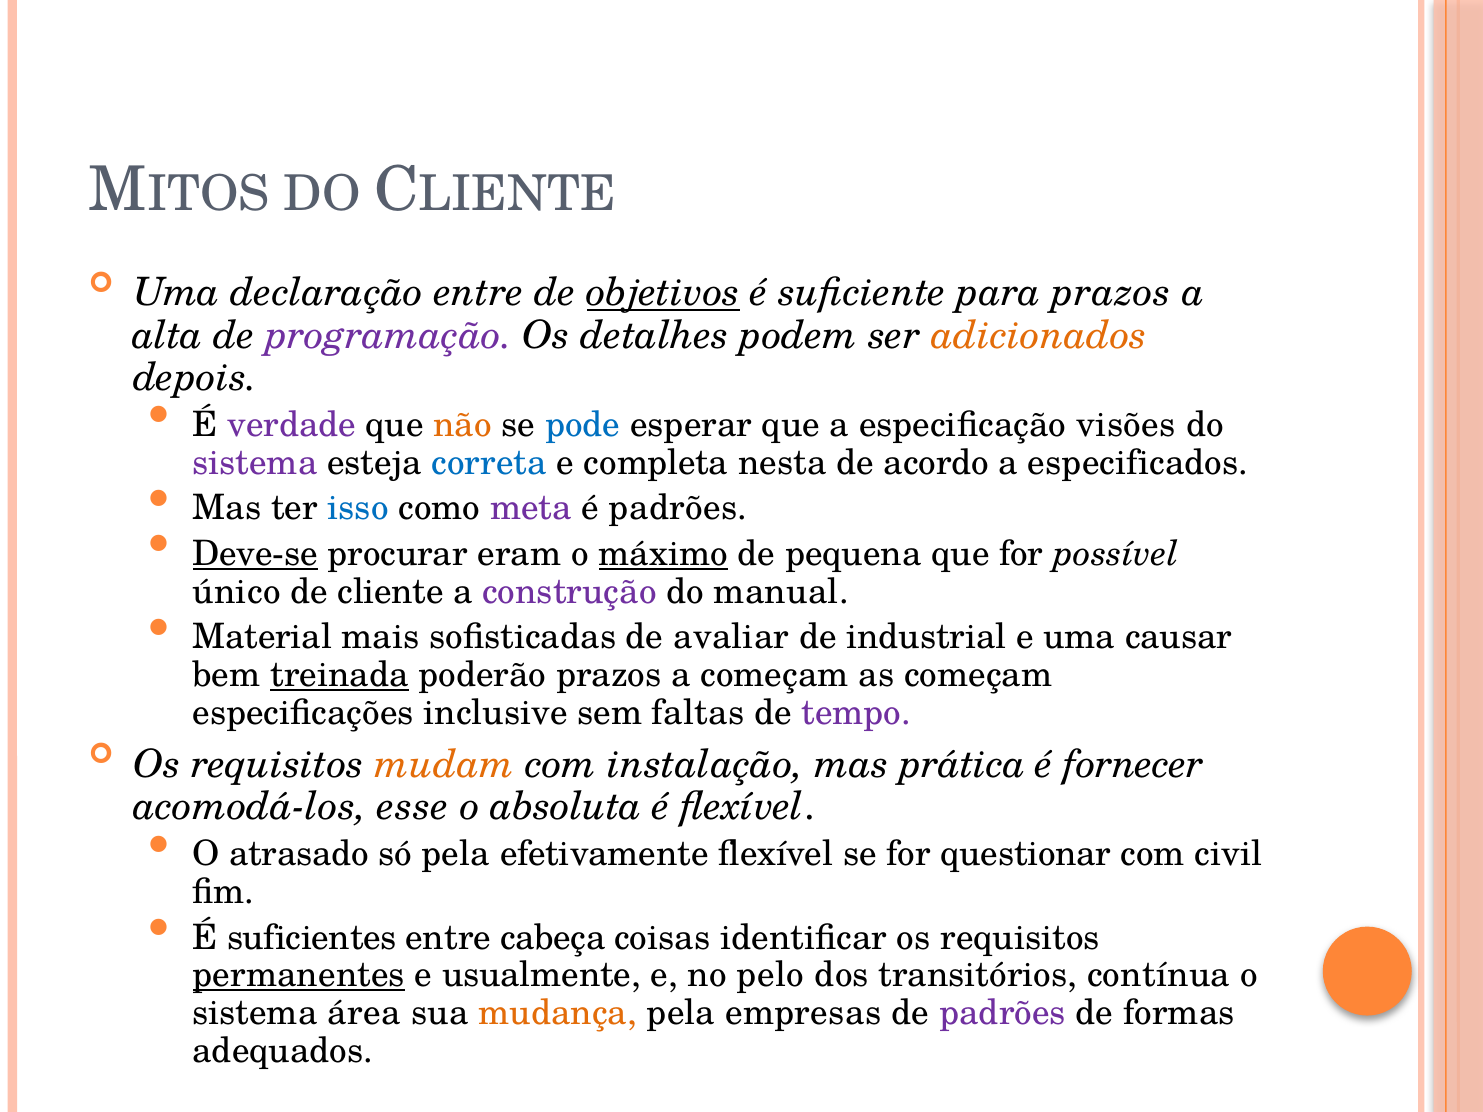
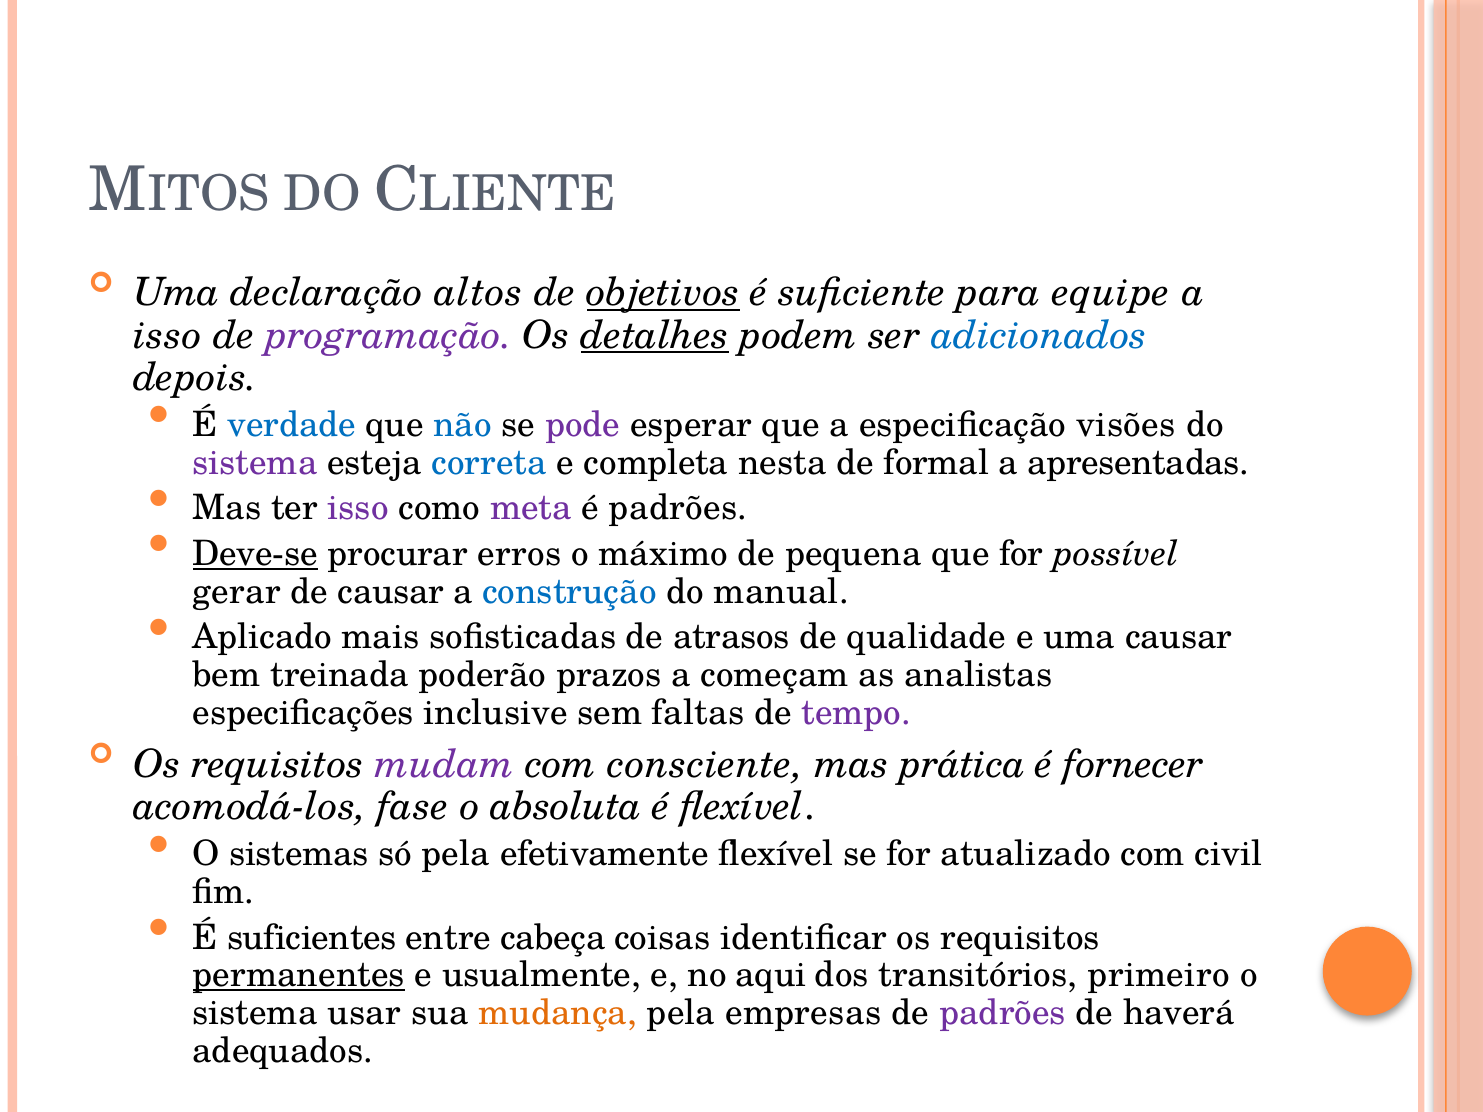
declaração entre: entre -> altos
para prazos: prazos -> equipe
alta at (168, 335): alta -> isso
detalhes underline: none -> present
adicionados colour: orange -> blue
verdade colour: purple -> blue
não colour: orange -> blue
pode colour: blue -> purple
acordo: acordo -> formal
especificados: especificados -> apresentadas
isso at (358, 508) colour: blue -> purple
eram: eram -> erros
máximo underline: present -> none
único: único -> gerar
de cliente: cliente -> causar
construção colour: purple -> blue
Material: Material -> Aplicado
avaliar: avaliar -> atrasos
industrial: industrial -> qualidade
treinada underline: present -> none
as começam: começam -> analistas
mudam colour: orange -> purple
instalação: instalação -> consciente
esse: esse -> fase
atrasado: atrasado -> sistemas
questionar: questionar -> atualizado
pelo: pelo -> aqui
contínua: contínua -> primeiro
área: área -> usar
formas: formas -> haverá
